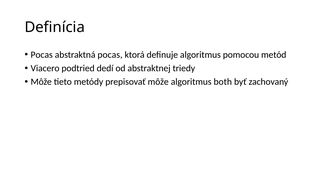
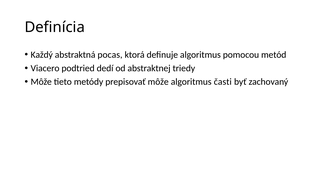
Pocas at (42, 55): Pocas -> Každý
both: both -> časti
